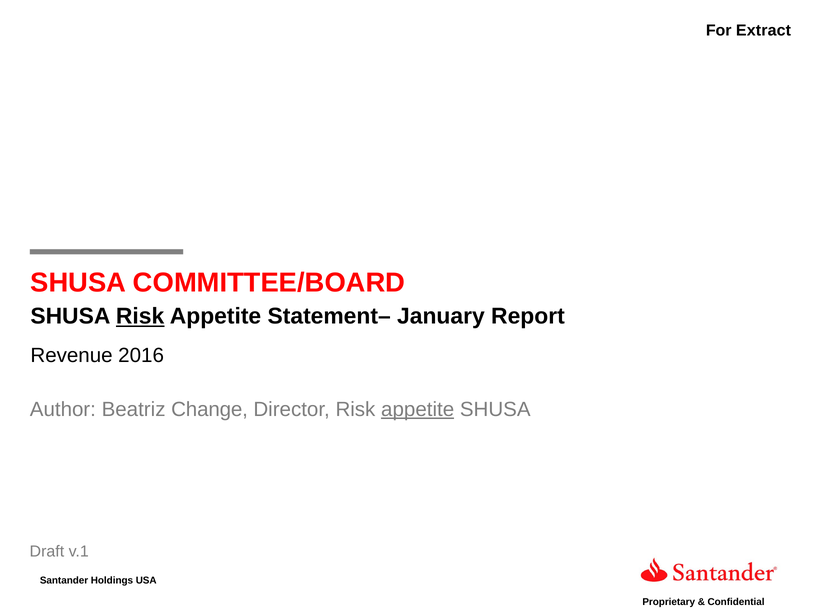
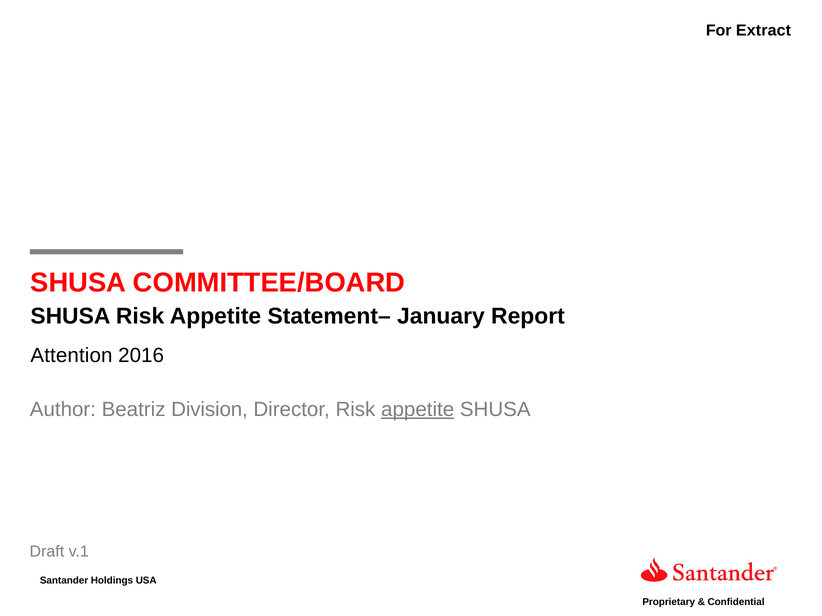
Risk at (140, 317) underline: present -> none
Revenue: Revenue -> Attention
Change: Change -> Division
